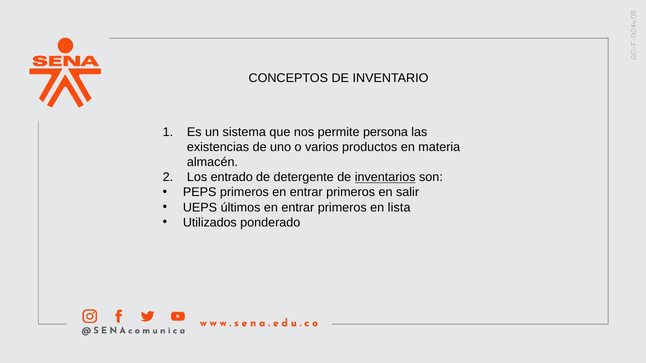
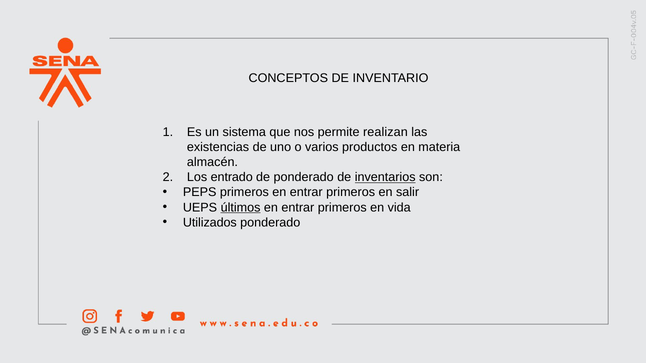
persona: persona -> realizan
de detergente: detergente -> ponderado
últimos underline: none -> present
lista: lista -> vida
